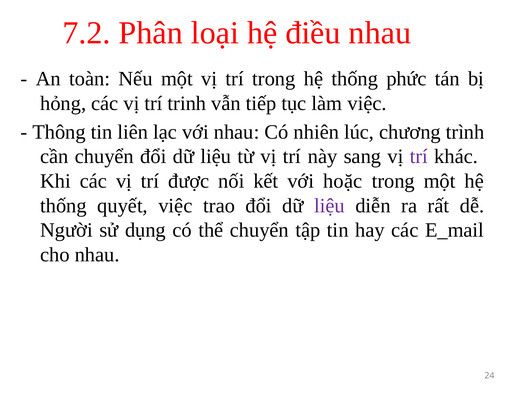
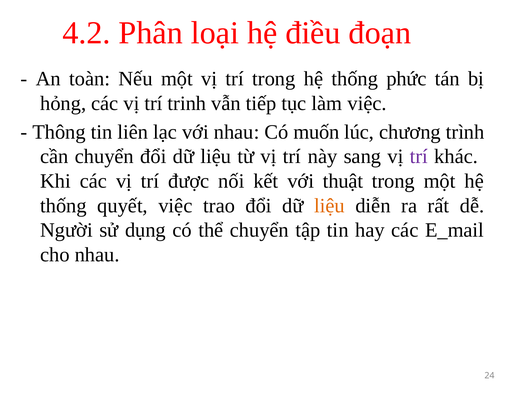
7.2: 7.2 -> 4.2
điều nhau: nhau -> đoạn
nhiên: nhiên -> muốn
hoặc: hoặc -> thuật
liệu at (330, 206) colour: purple -> orange
